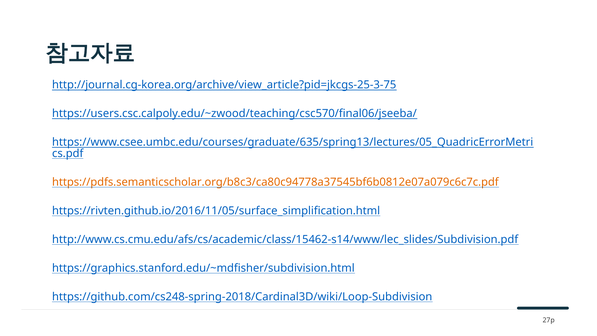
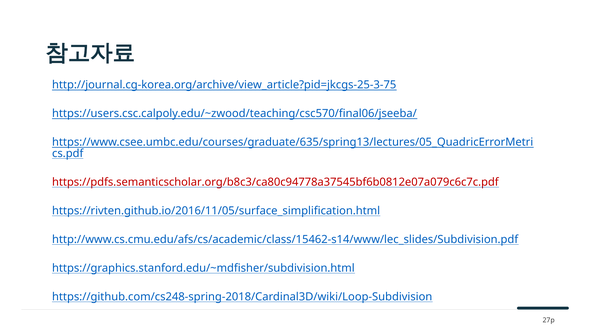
https://pdfs.semanticscholar.org/b8c3/ca80c94778a37545bf6b0812e07a079c6c7c.pdf colour: orange -> red
